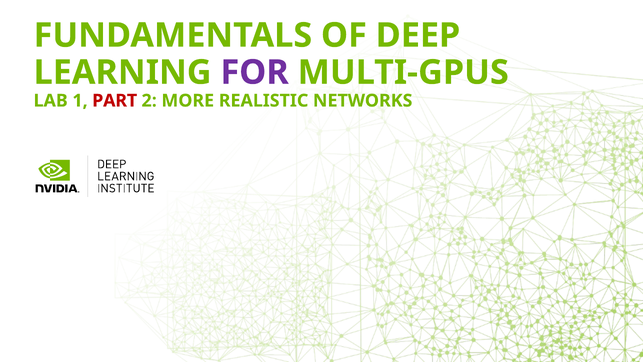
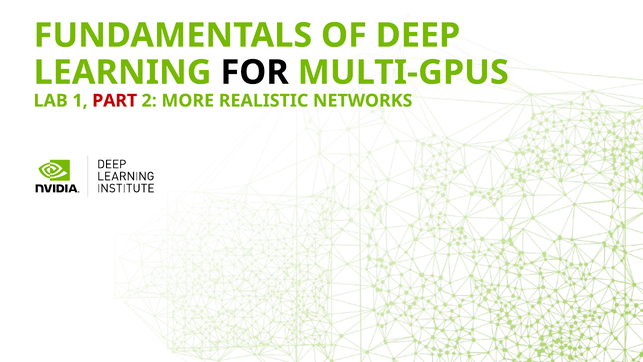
FOR colour: purple -> black
